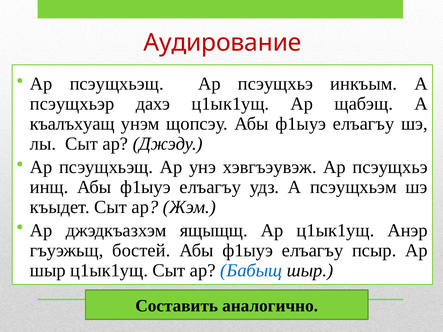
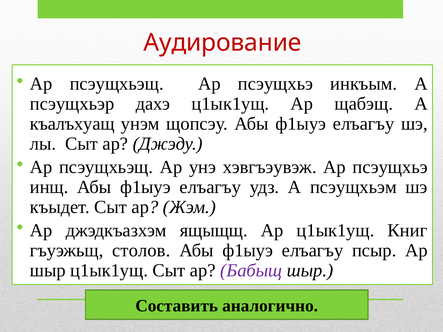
Анэр: Анэр -> Книг
бостей: бостей -> столов
Бабыщ colour: blue -> purple
